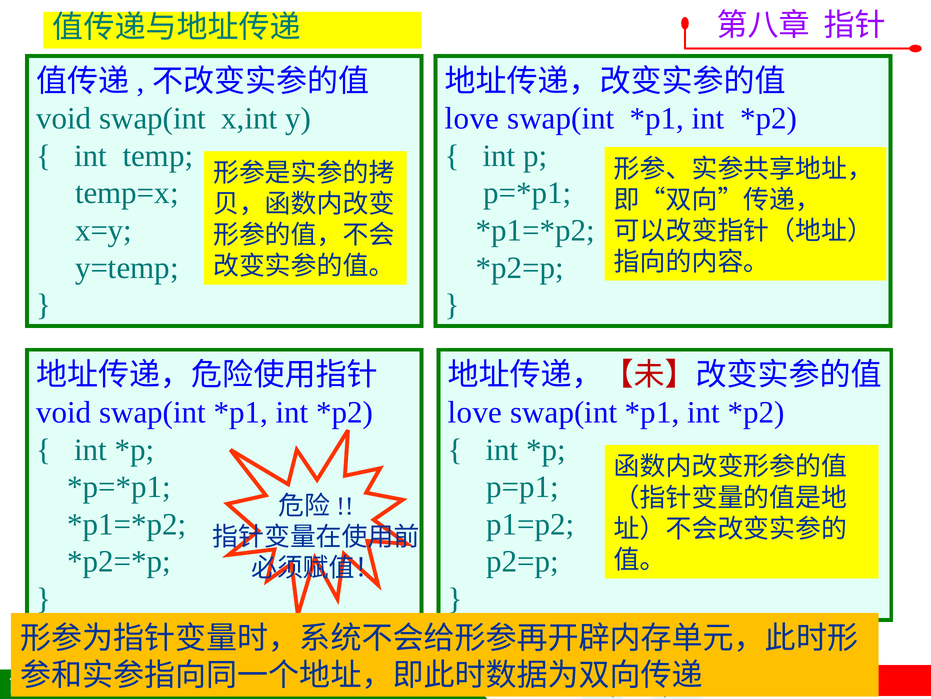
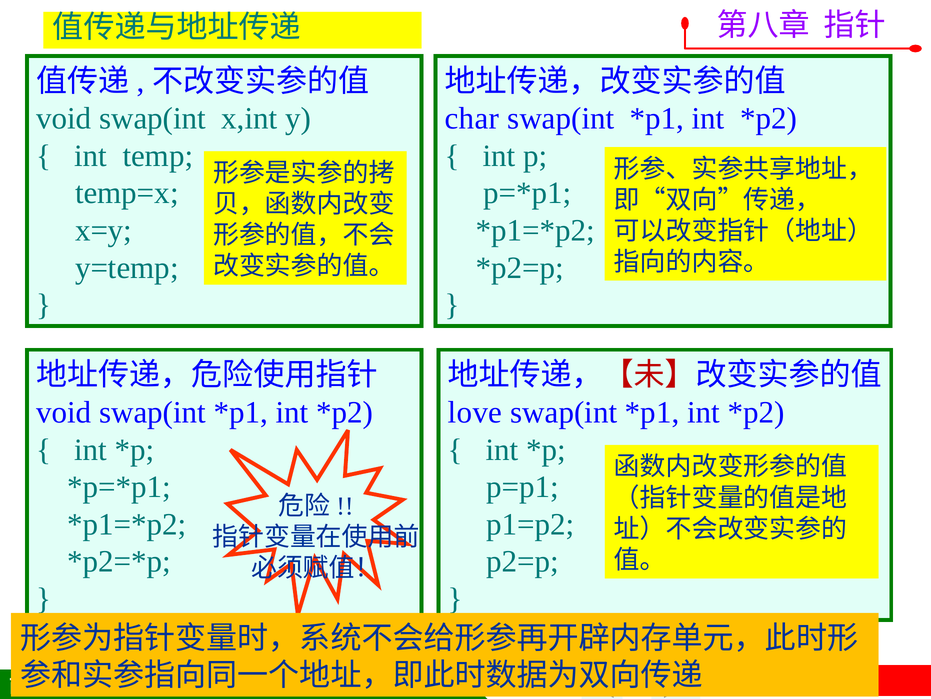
love at (472, 119): love -> char
